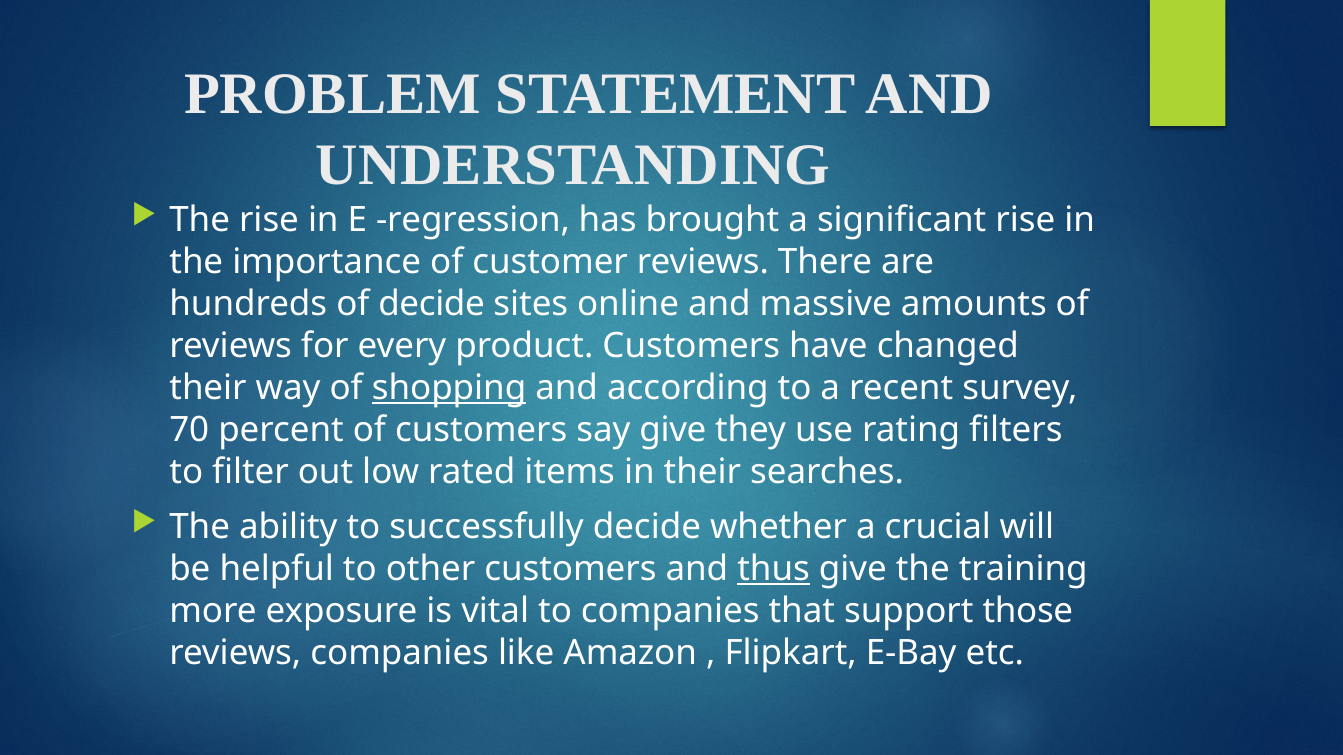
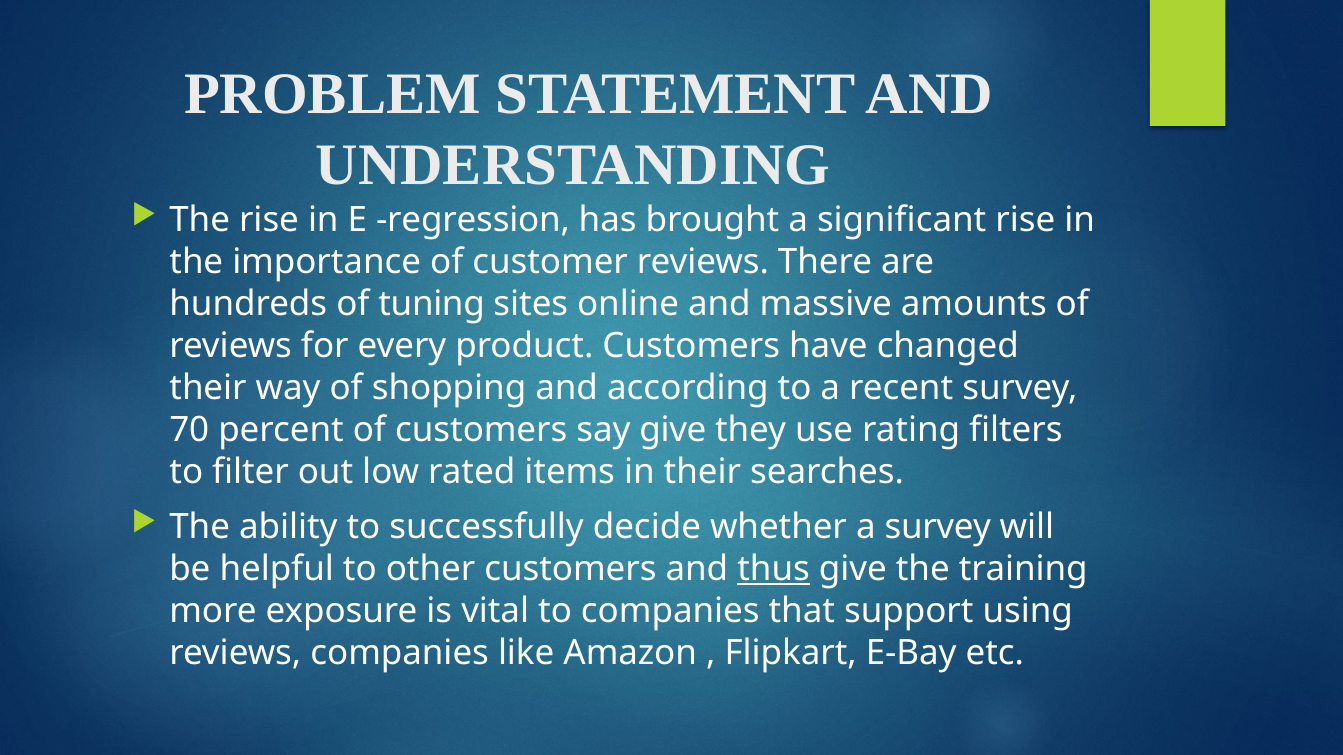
of decide: decide -> tuning
shopping underline: present -> none
a crucial: crucial -> survey
those: those -> using
